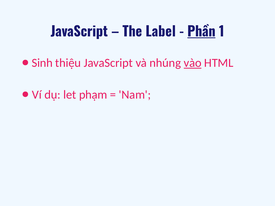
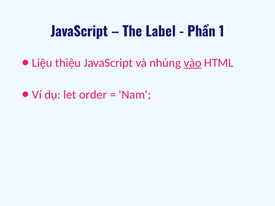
Phần underline: present -> none
Sinh: Sinh -> Liệu
phạm: phạm -> order
